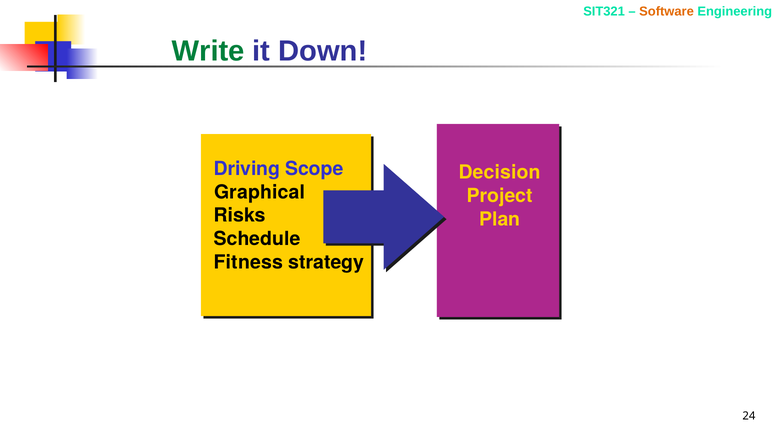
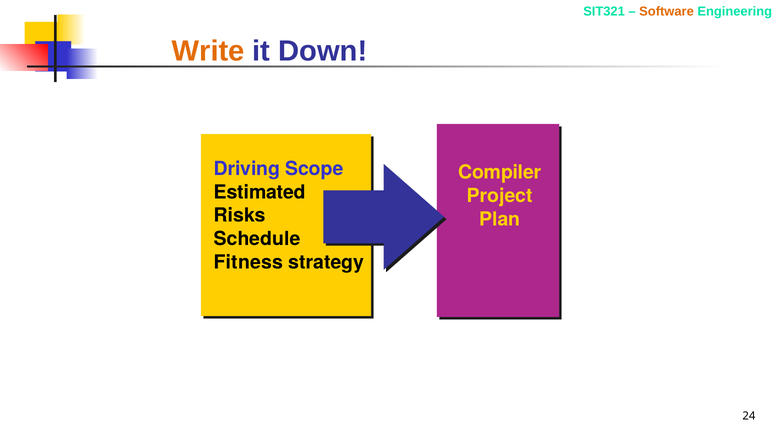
Write colour: green -> orange
Decision: Decision -> Compiler
Graphical: Graphical -> Estimated
